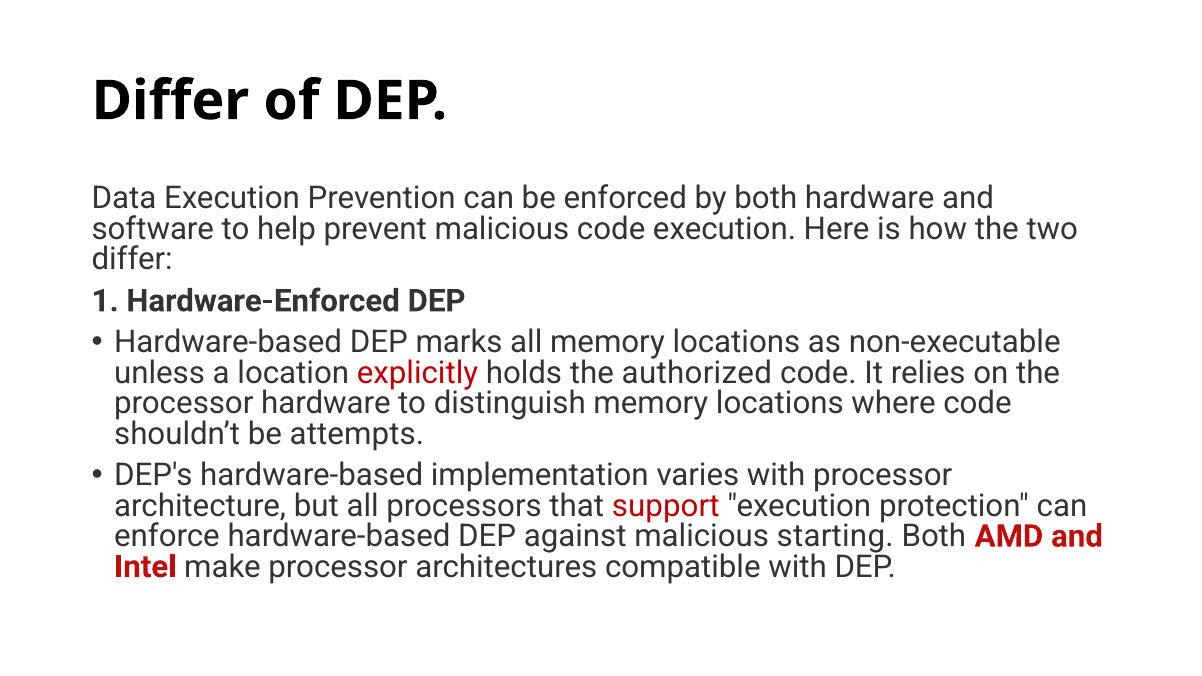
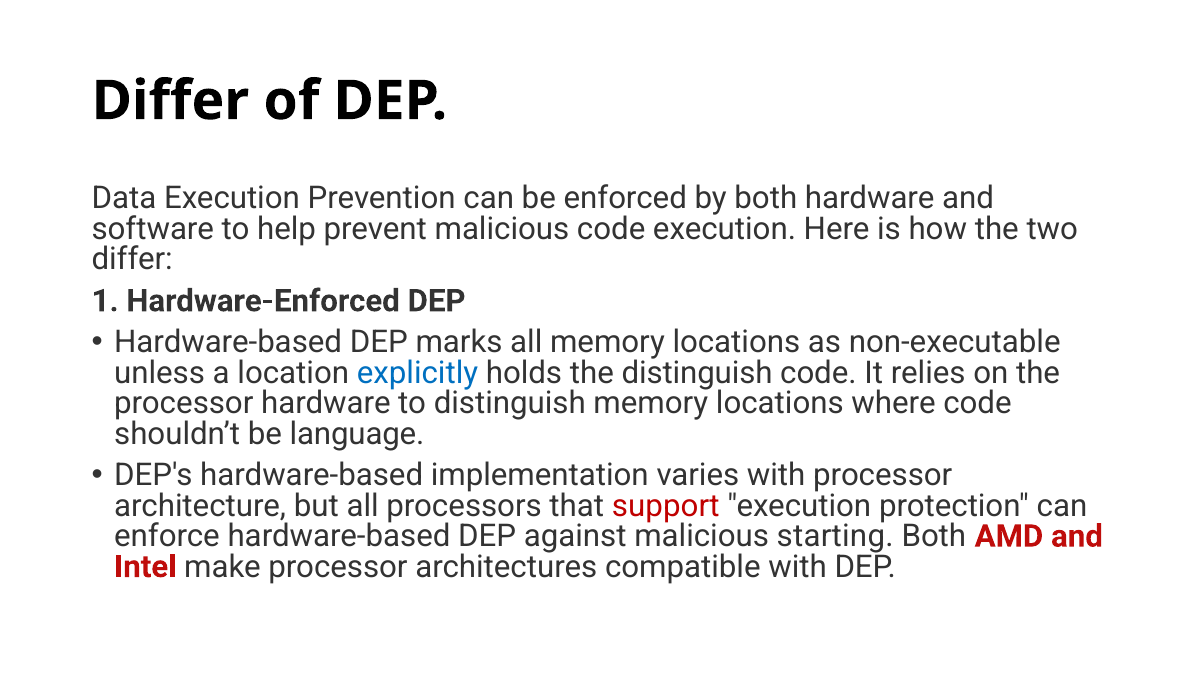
explicitly colour: red -> blue
the authorized: authorized -> distinguish
attempts: attempts -> language
